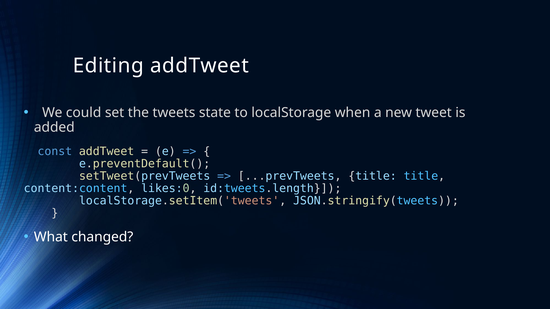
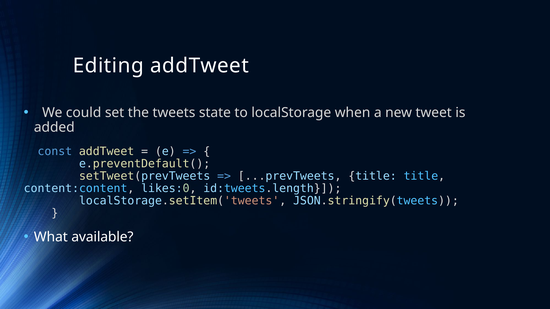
changed: changed -> available
